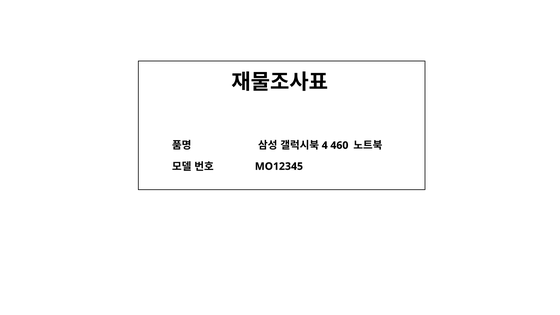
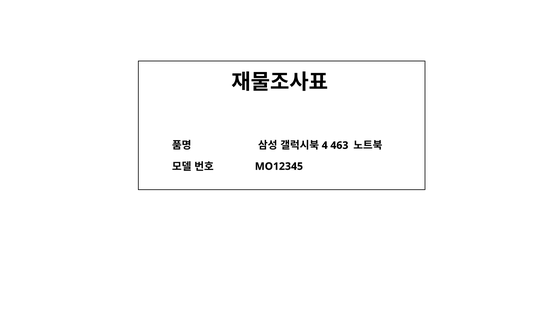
460: 460 -> 463
